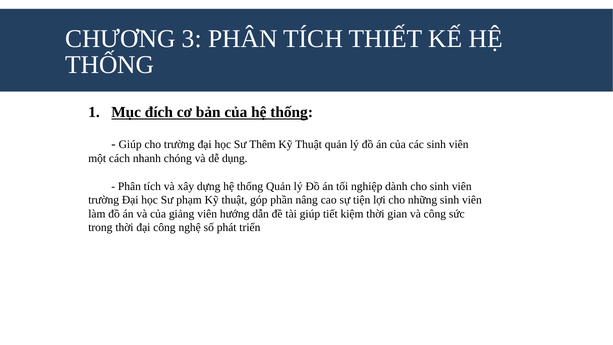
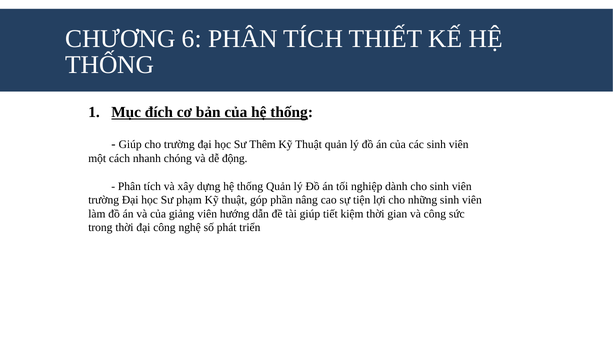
3: 3 -> 6
dụng: dụng -> động
